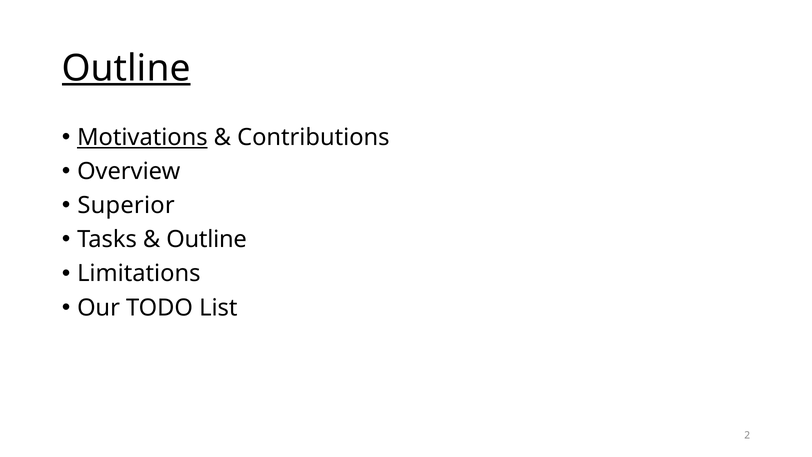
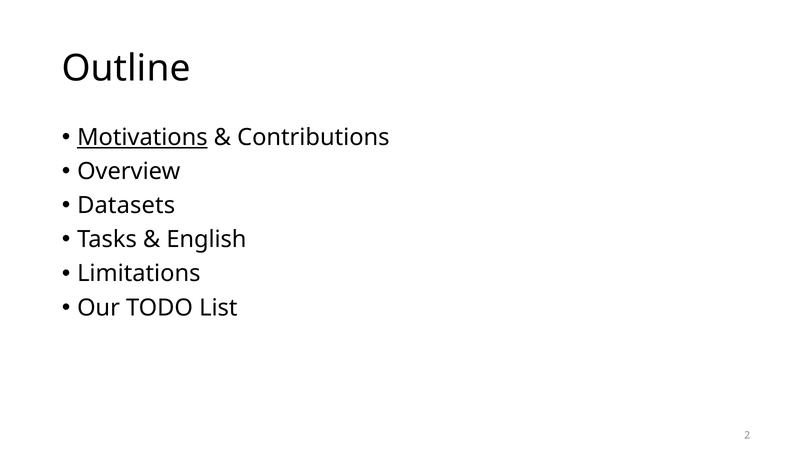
Outline at (126, 68) underline: present -> none
Superior: Superior -> Datasets
Outline at (207, 239): Outline -> English
